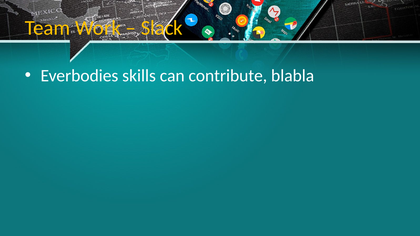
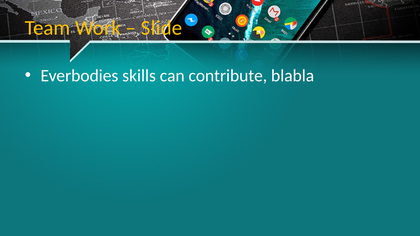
Slack: Slack -> Slide
